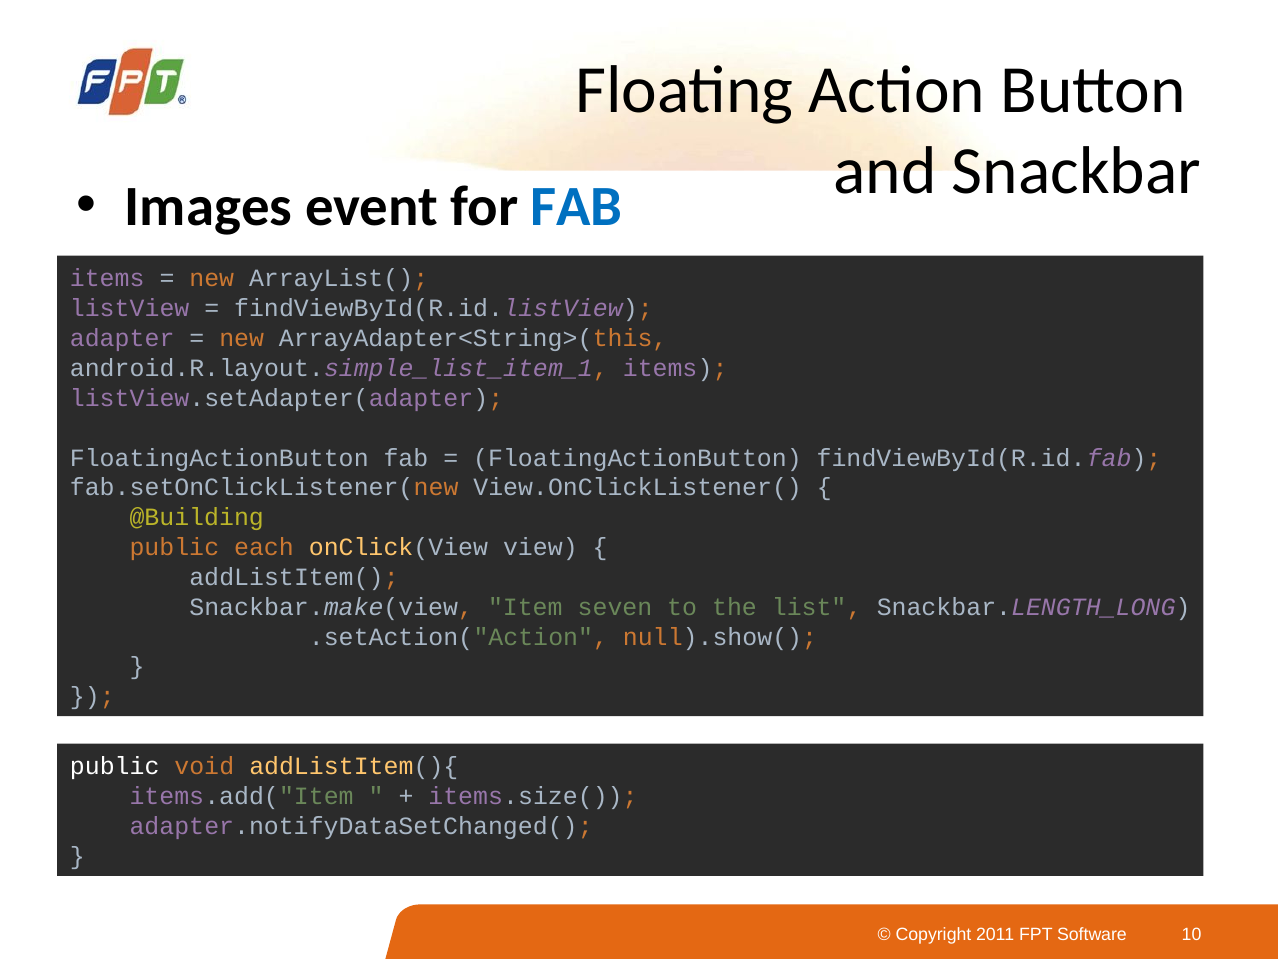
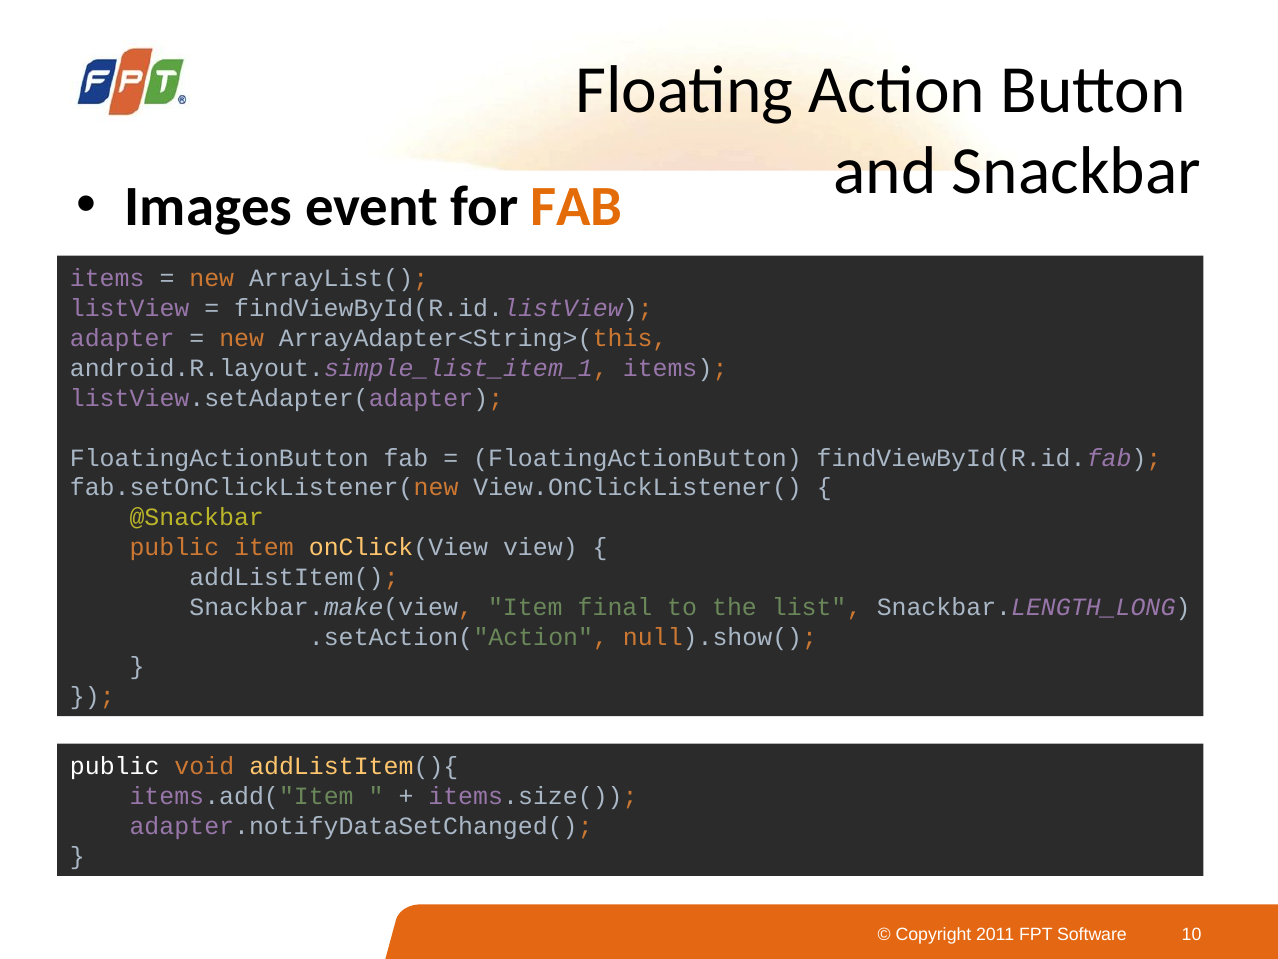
FAB at (576, 207) colour: blue -> orange
@Building: @Building -> @Snackbar
public each: each -> item
seven: seven -> final
